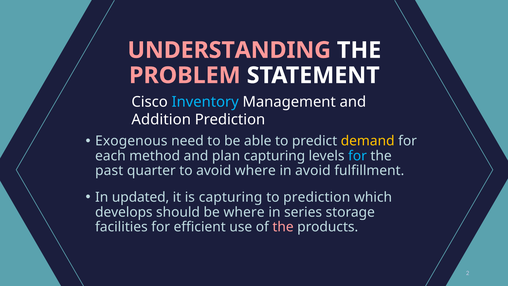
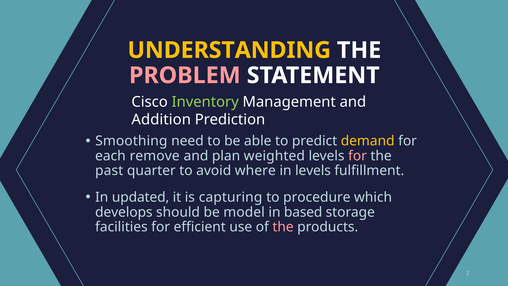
UNDERSTANDING colour: pink -> yellow
Inventory colour: light blue -> light green
Exogenous: Exogenous -> Smoothing
method: method -> remove
plan capturing: capturing -> weighted
for at (357, 156) colour: light blue -> pink
in avoid: avoid -> levels
to prediction: prediction -> procedure
be where: where -> model
series: series -> based
